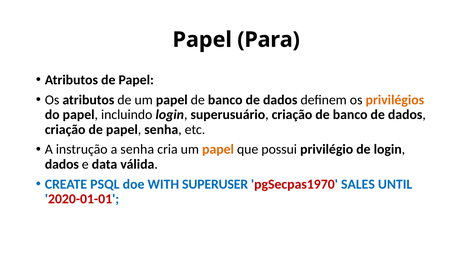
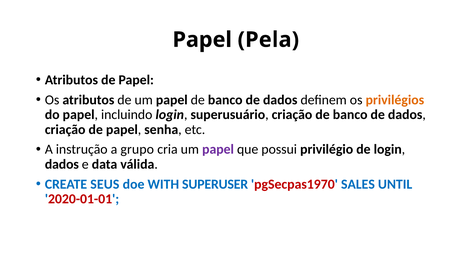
Para: Para -> Pela
a senha: senha -> grupo
papel at (218, 149) colour: orange -> purple
PSQL: PSQL -> SEUS
